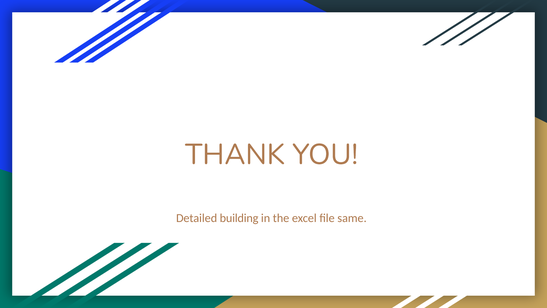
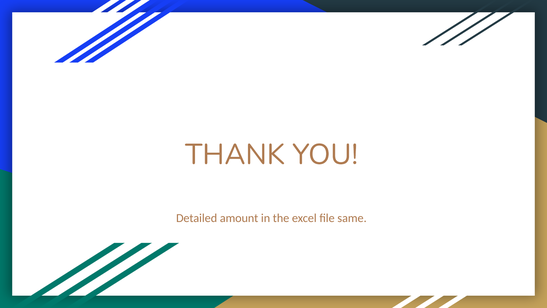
building: building -> amount
